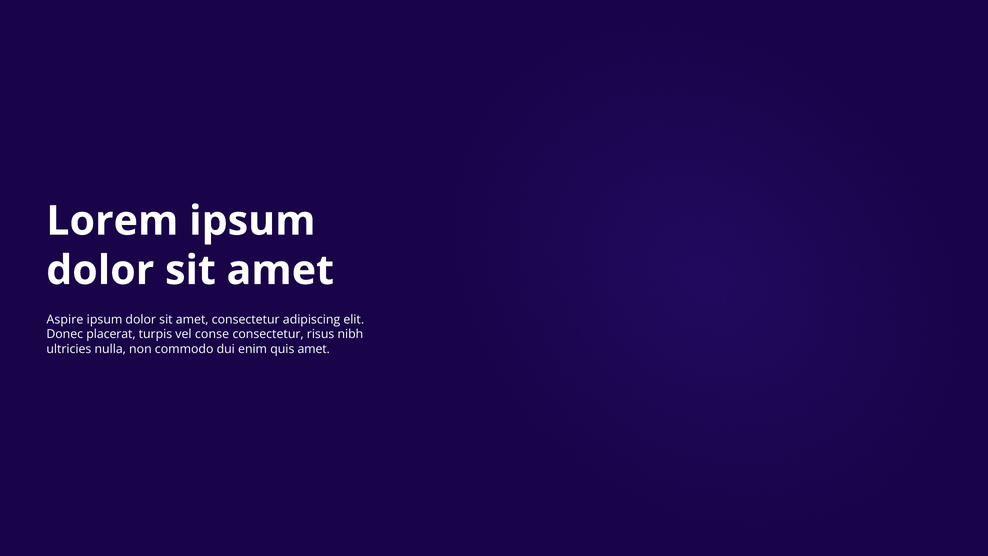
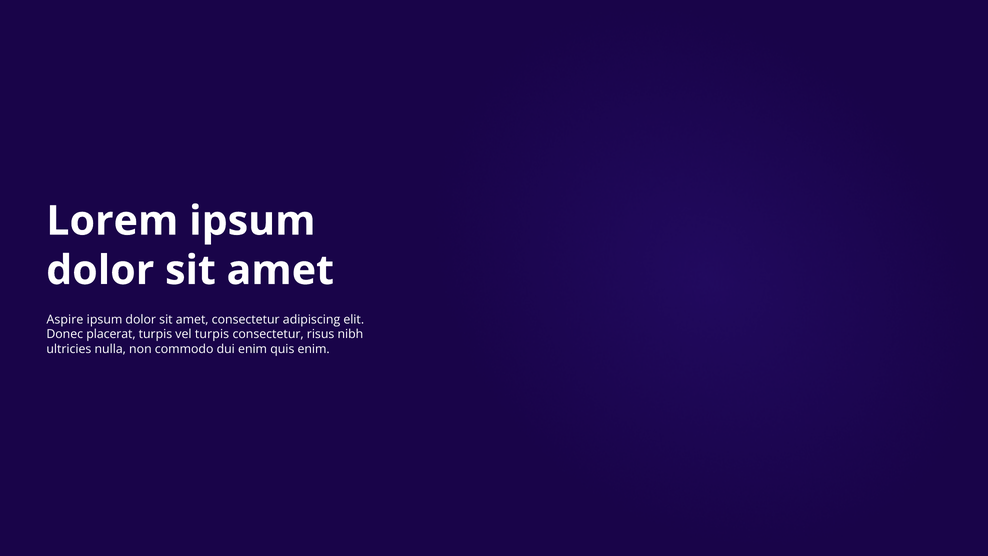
vel conse: conse -> turpis
quis amet: amet -> enim
